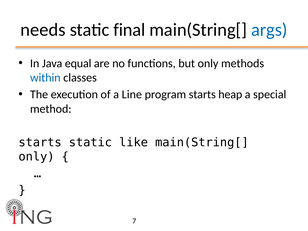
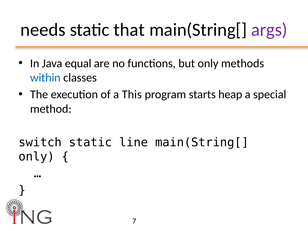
final: final -> that
args colour: blue -> purple
Line: Line -> This
starts at (40, 142): starts -> switch
like: like -> line
